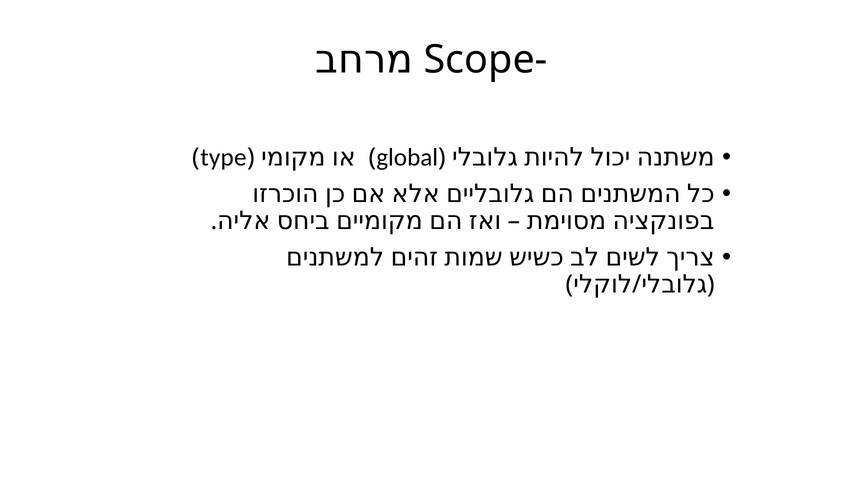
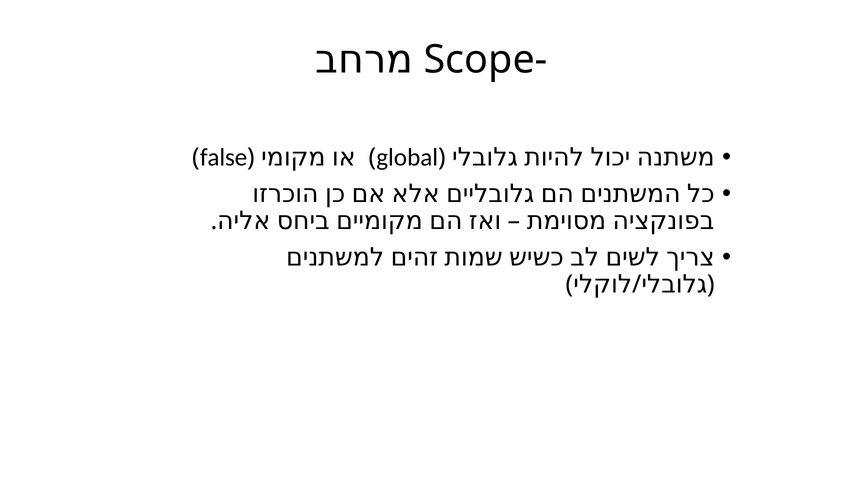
type: type -> false
